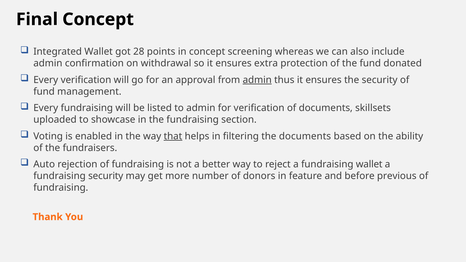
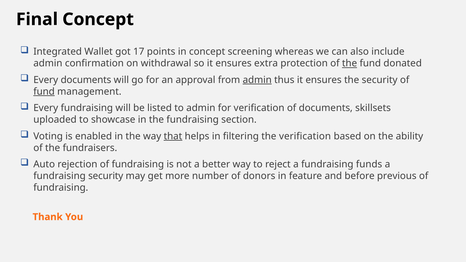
28: 28 -> 17
the at (350, 63) underline: none -> present
Every verification: verification -> documents
fund at (44, 92) underline: none -> present
the documents: documents -> verification
fundraising wallet: wallet -> funds
